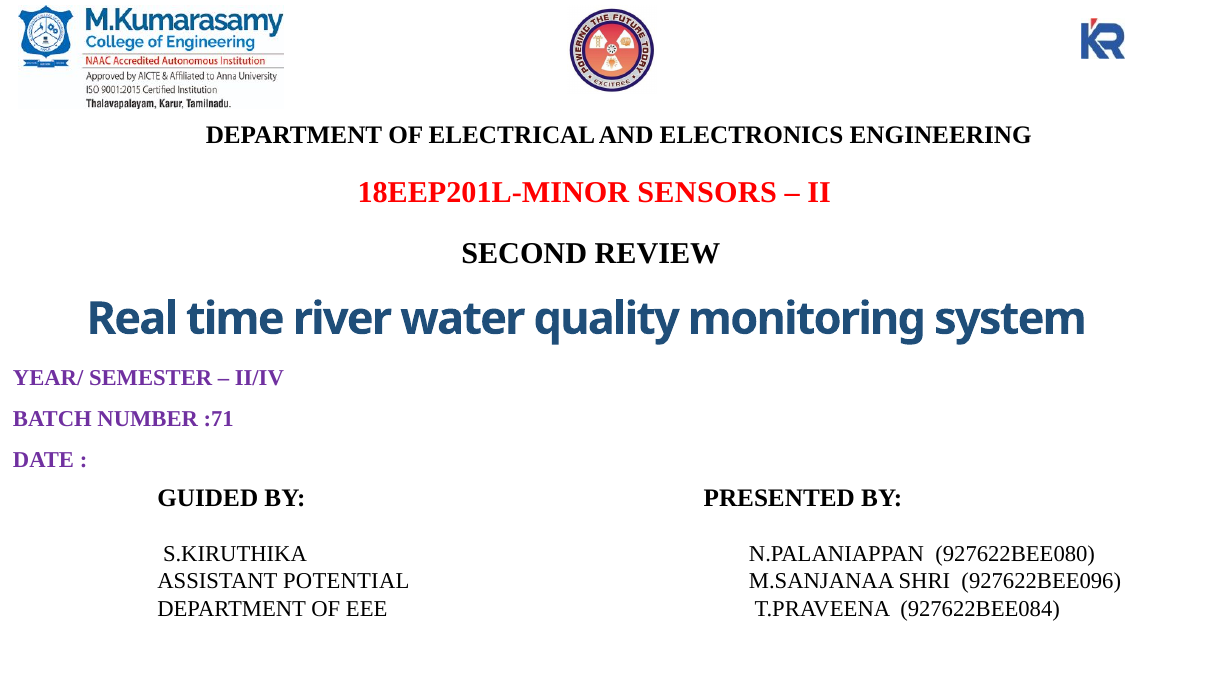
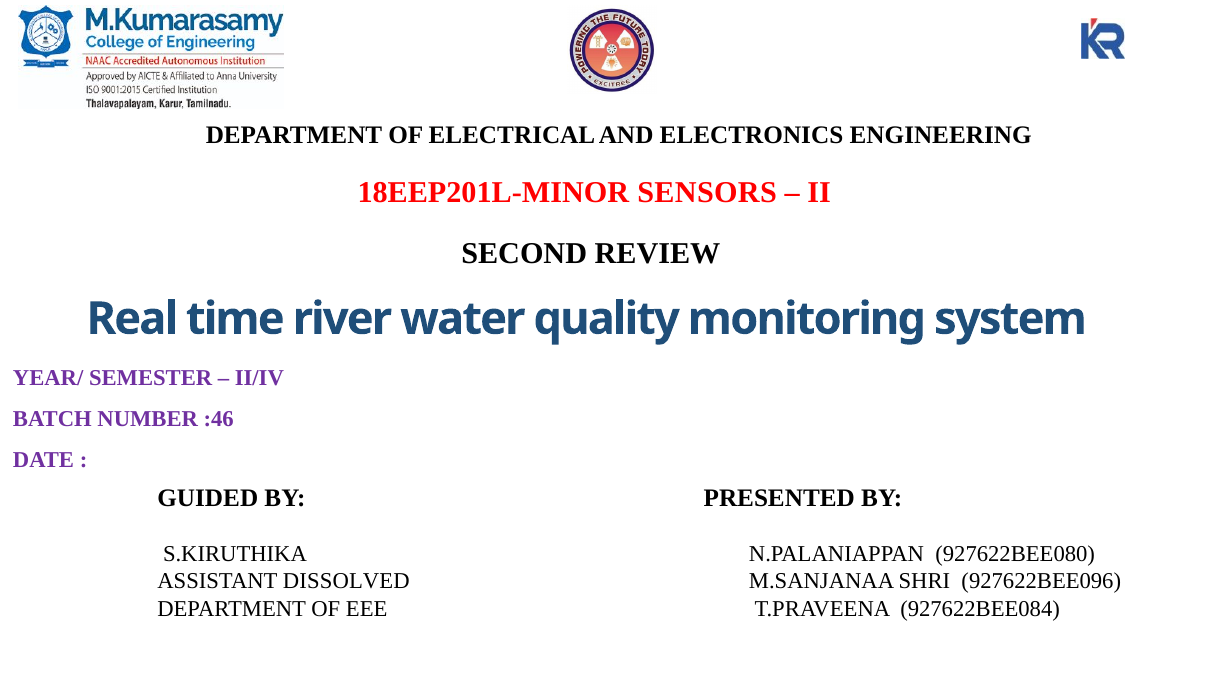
:71: :71 -> :46
POTENTIAL: POTENTIAL -> DISSOLVED
